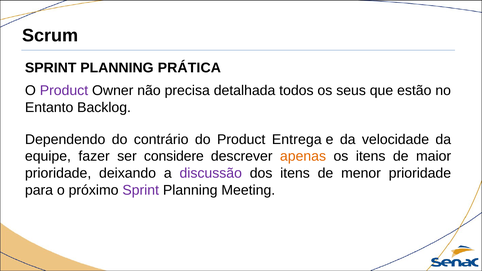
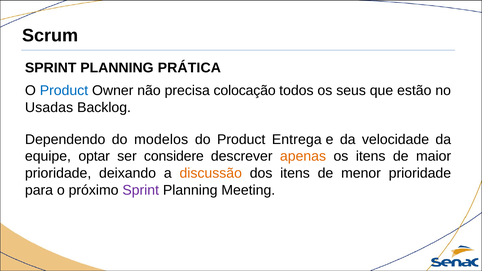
Product at (64, 91) colour: purple -> blue
detalhada: detalhada -> colocação
Entanto: Entanto -> Usadas
contrário: contrário -> modelos
fazer: fazer -> optar
discussão colour: purple -> orange
